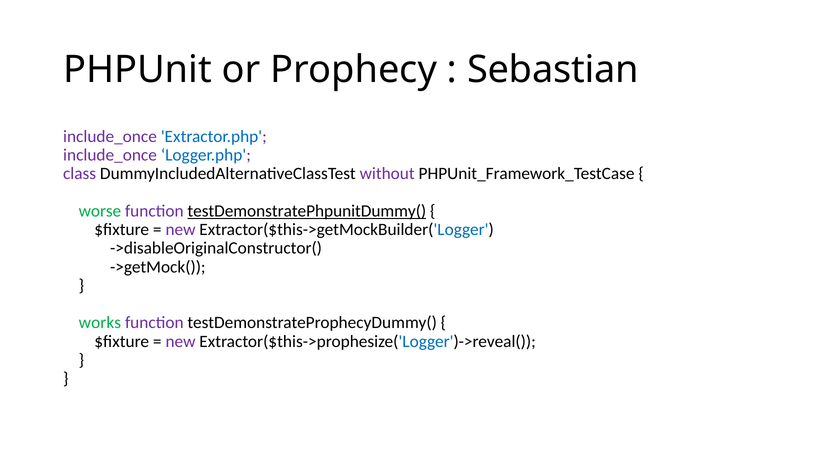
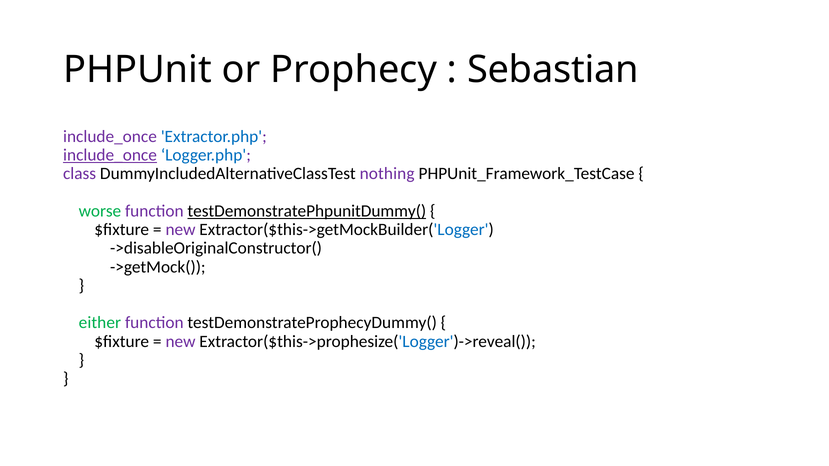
include_once at (110, 155) underline: none -> present
without: without -> nothing
works: works -> either
